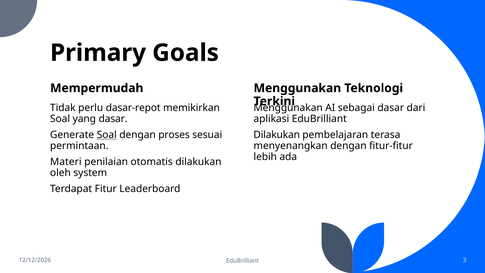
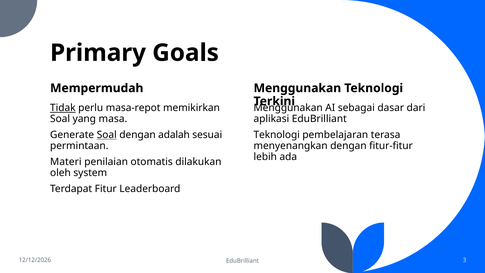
Tidak underline: none -> present
dasar-repot: dasar-repot -> masa-repot
yang dasar: dasar -> masa
proses: proses -> adalah
Dilakukan at (277, 135): Dilakukan -> Teknologi
